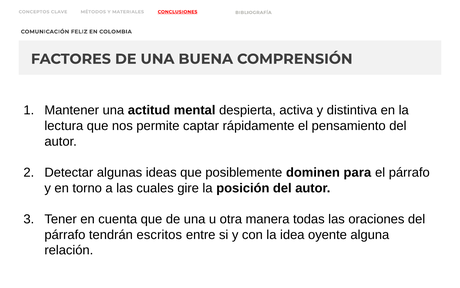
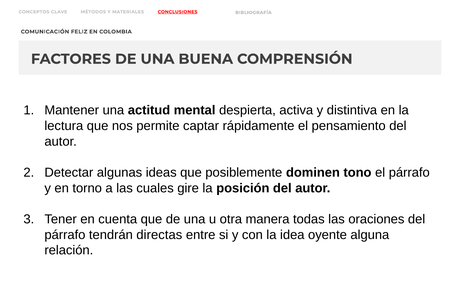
para: para -> tono
escritos: escritos -> directas
